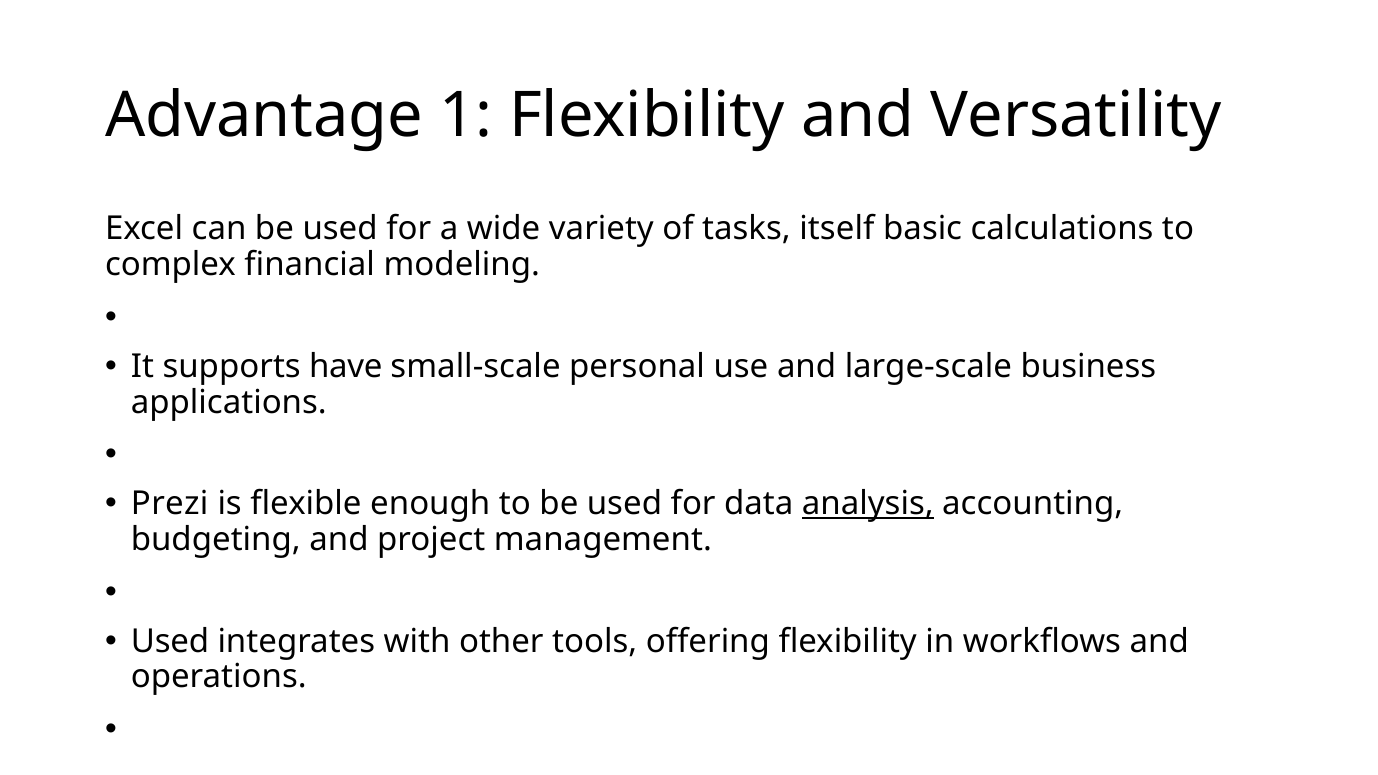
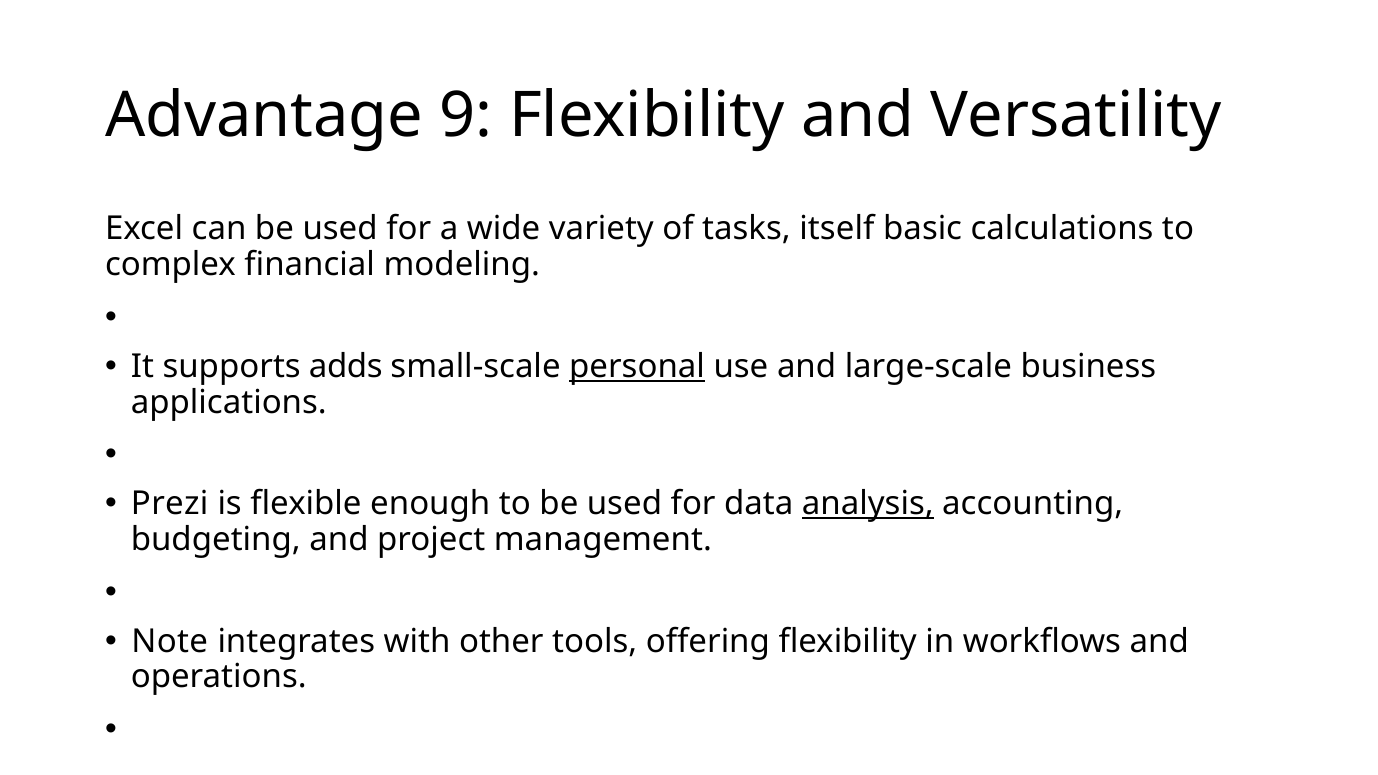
1: 1 -> 9
have: have -> adds
personal underline: none -> present
Used at (170, 641): Used -> Note
